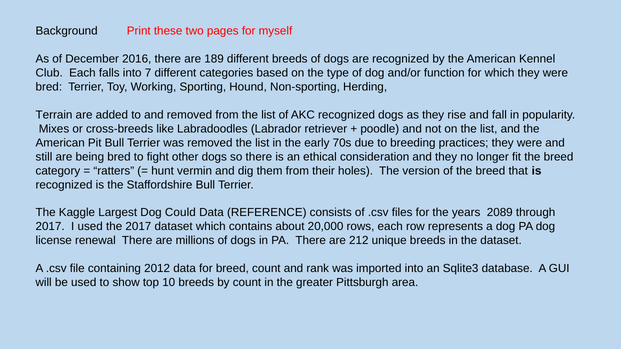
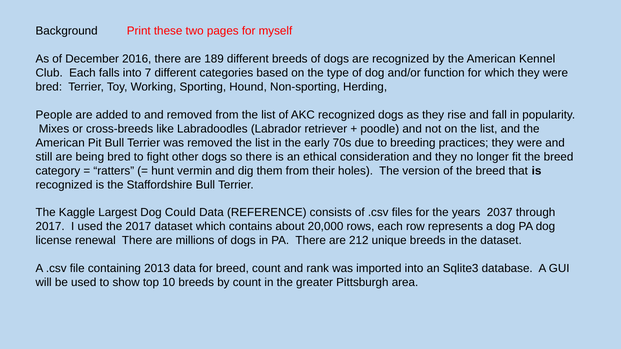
Terrain: Terrain -> People
2089: 2089 -> 2037
2012: 2012 -> 2013
